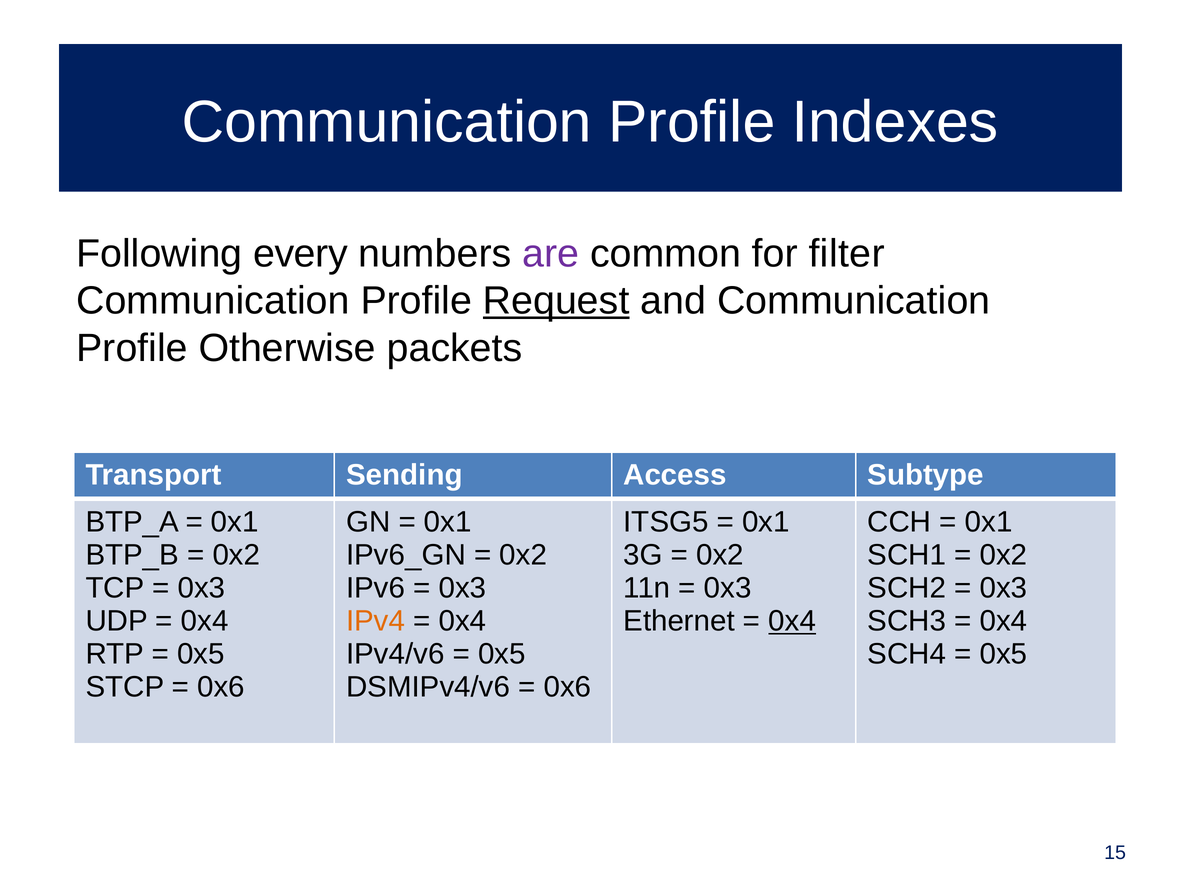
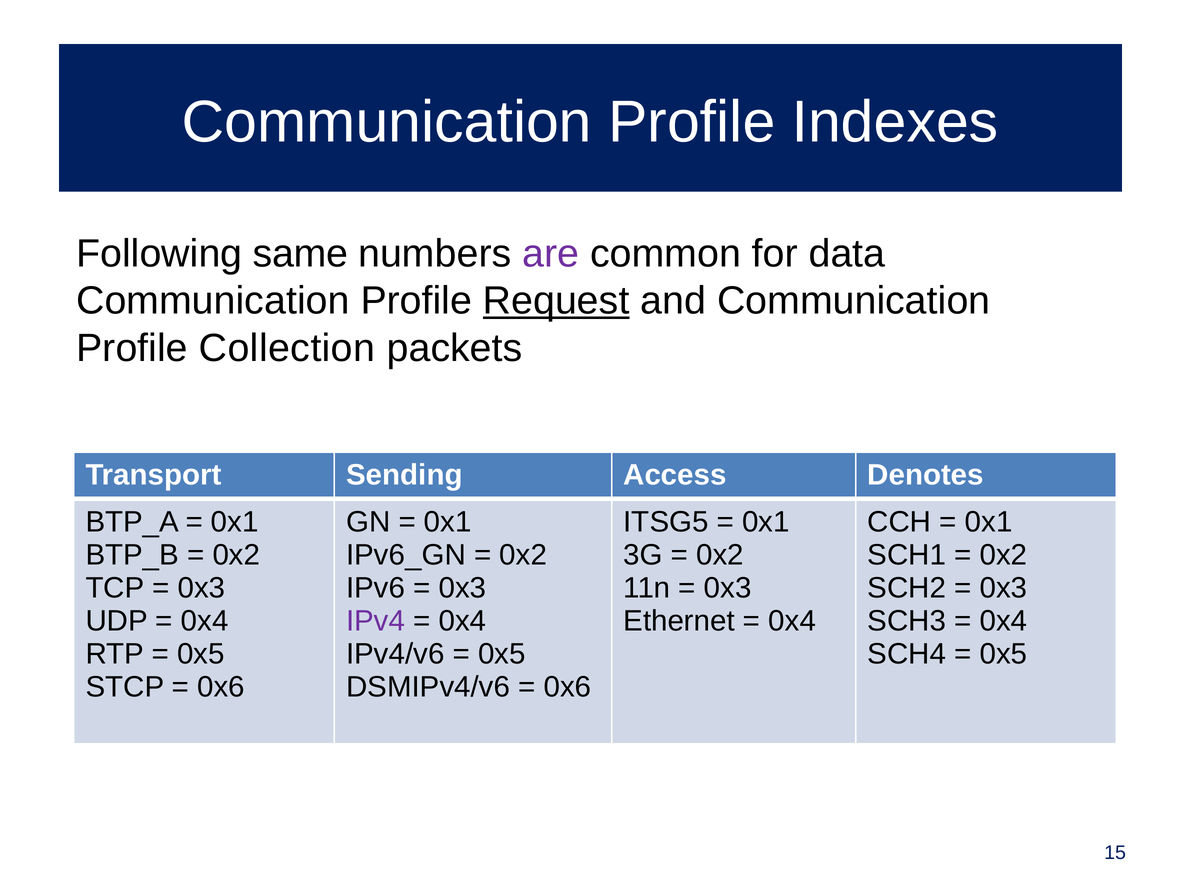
every: every -> same
filter: filter -> data
Otherwise: Otherwise -> Collection
Subtype: Subtype -> Denotes
IPv4 colour: orange -> purple
0x4 at (792, 621) underline: present -> none
